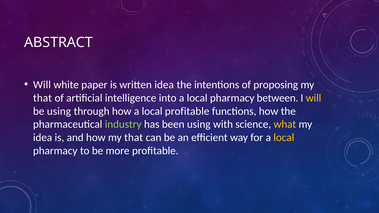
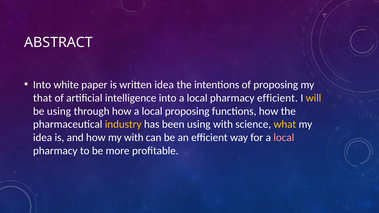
Will at (42, 85): Will -> Into
pharmacy between: between -> efficient
local profitable: profitable -> proposing
industry colour: light green -> yellow
how my that: that -> with
local at (284, 138) colour: yellow -> pink
